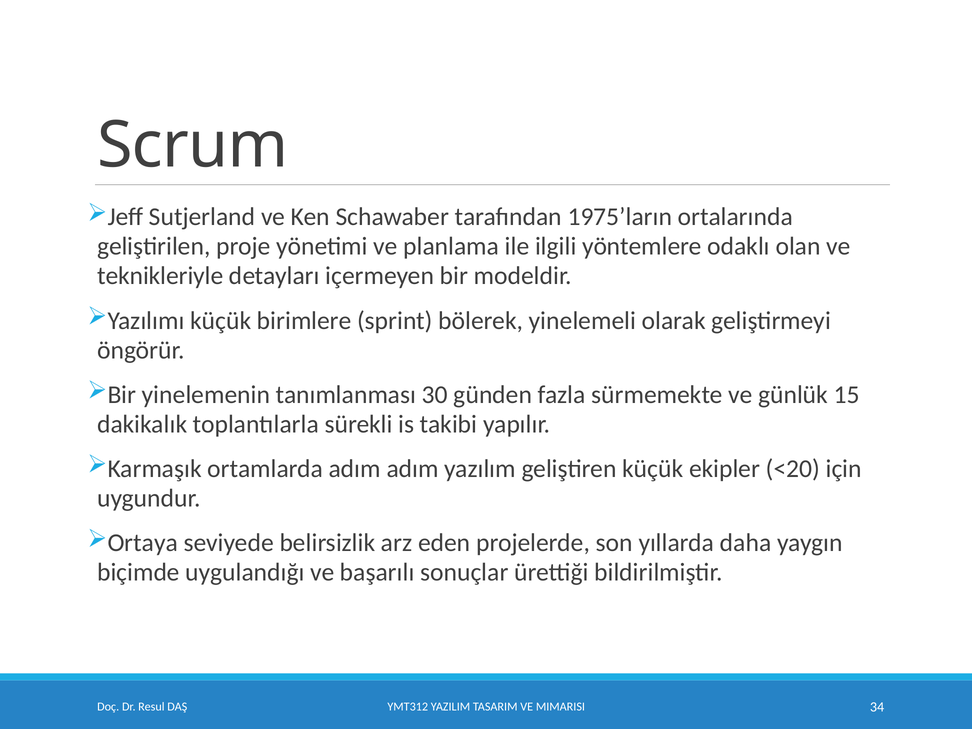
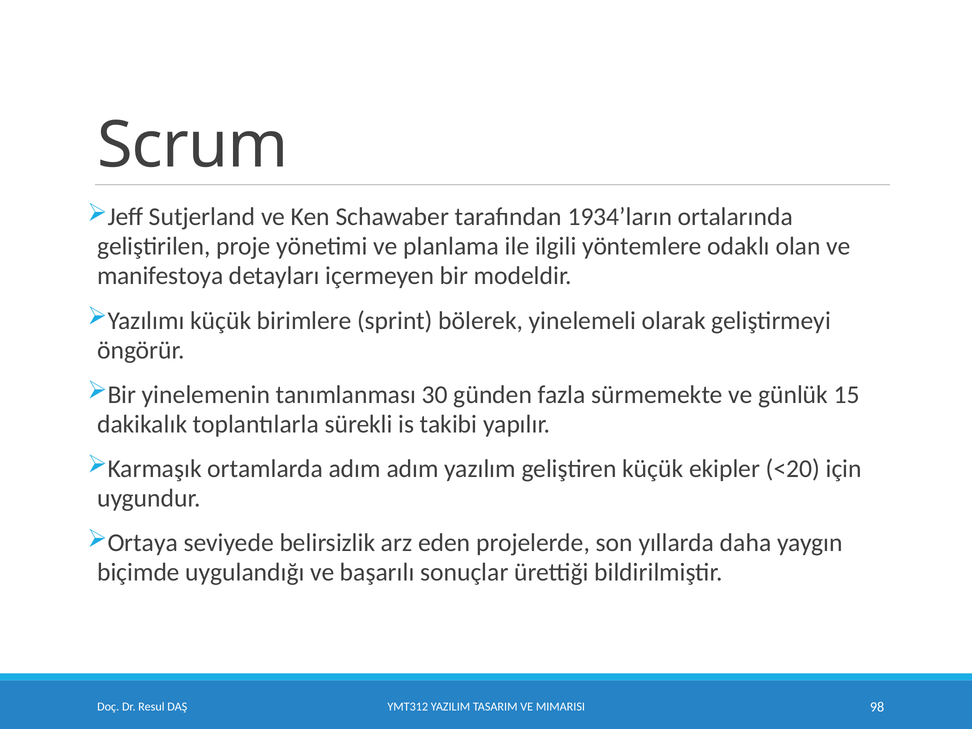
1975’ların: 1975’ların -> 1934’ların
teknikleriyle: teknikleriyle -> manifestoya
34: 34 -> 98
